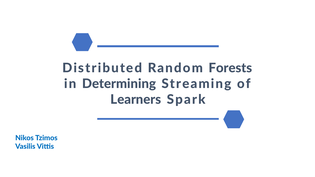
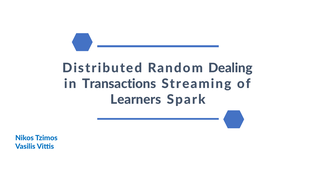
Forests: Forests -> Dealing
Determining: Determining -> Transactions
